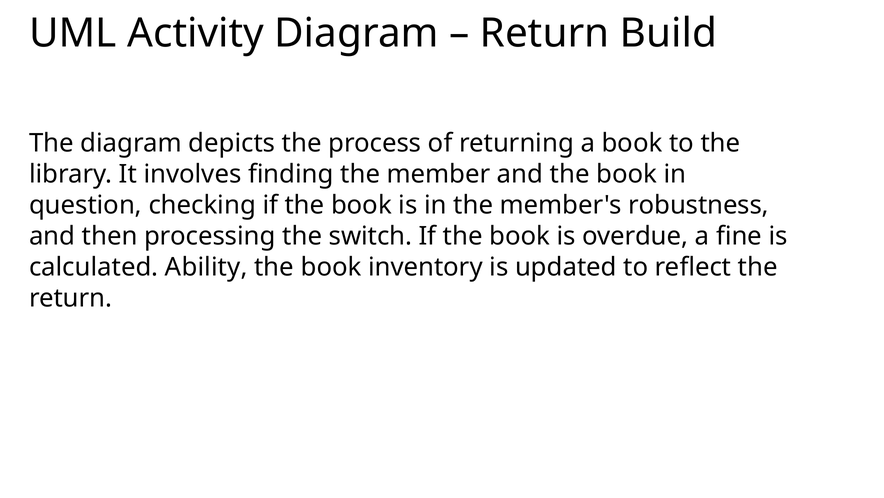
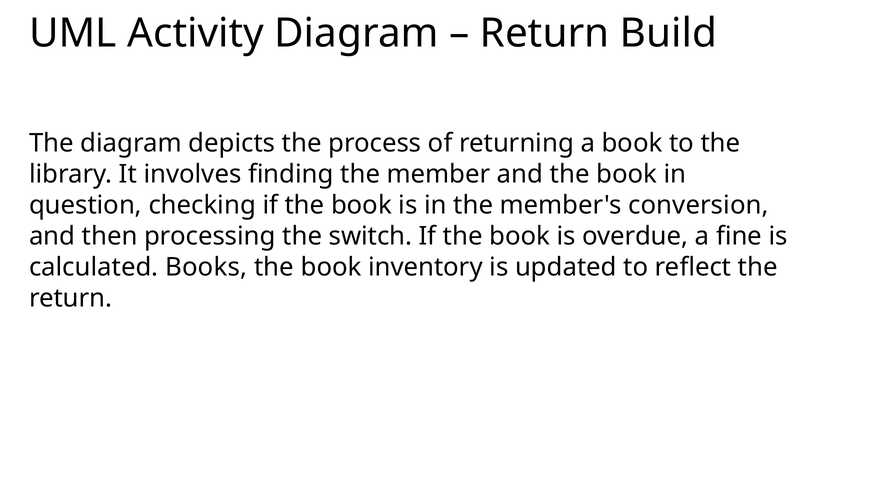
robustness: robustness -> conversion
Ability: Ability -> Books
